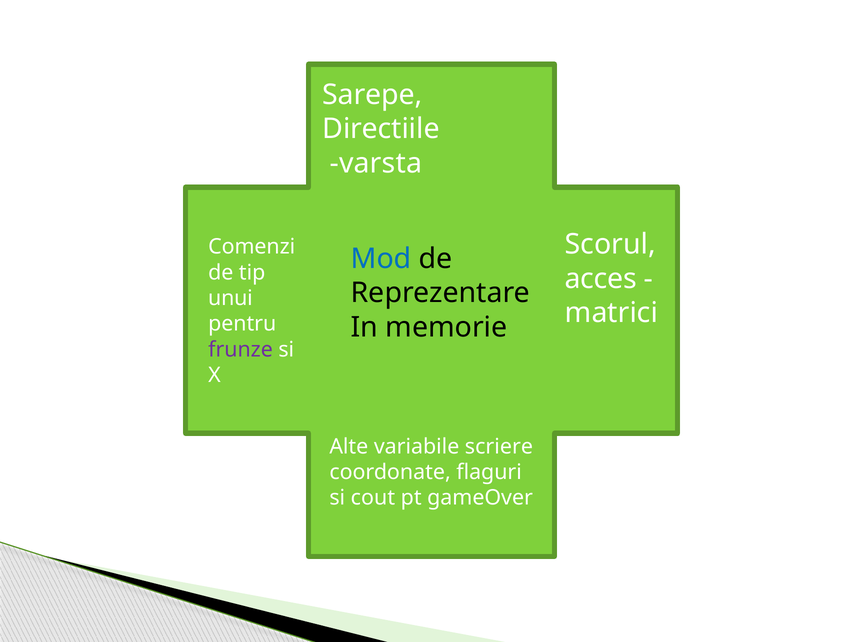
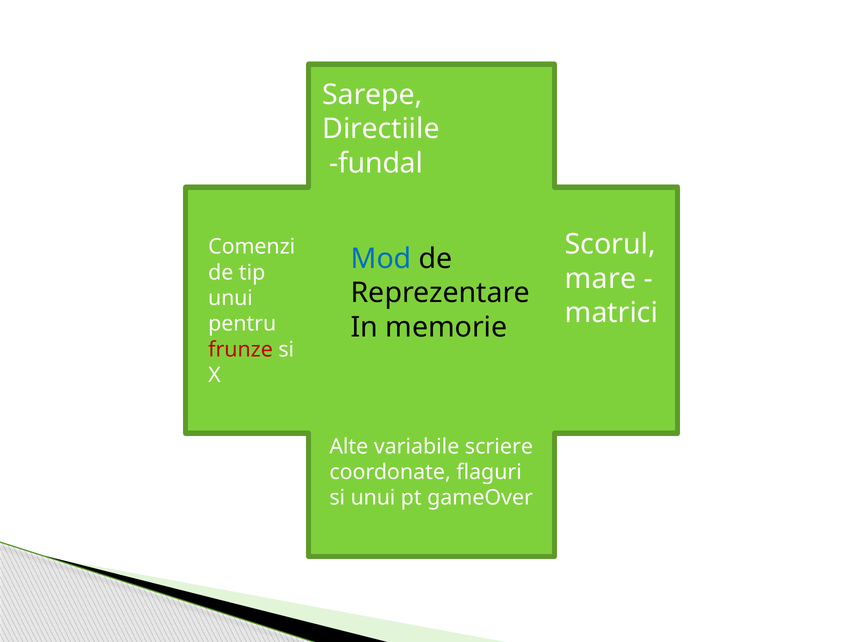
varsta: varsta -> fundal
acces: acces -> mare
frunze colour: purple -> red
si cout: cout -> unui
